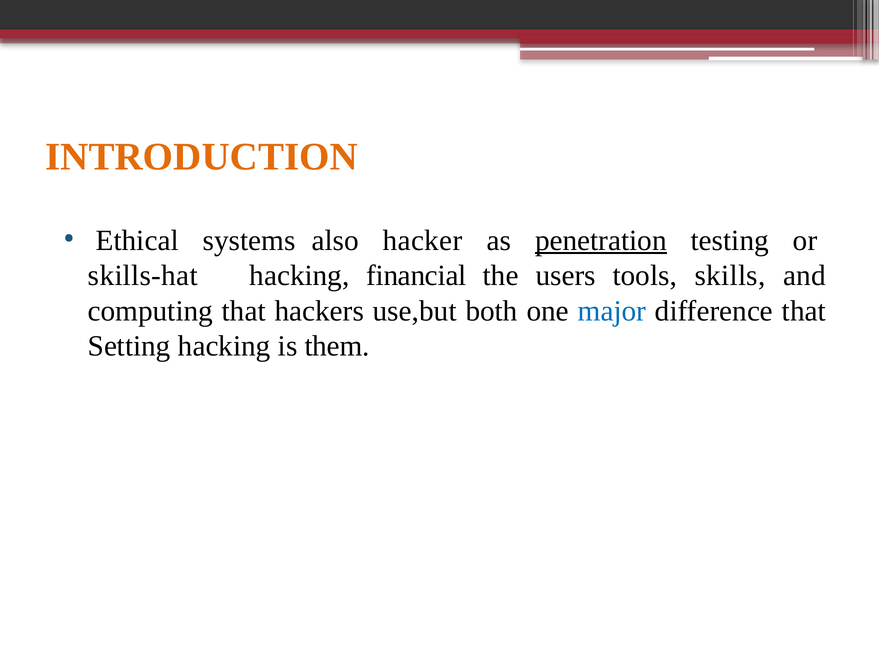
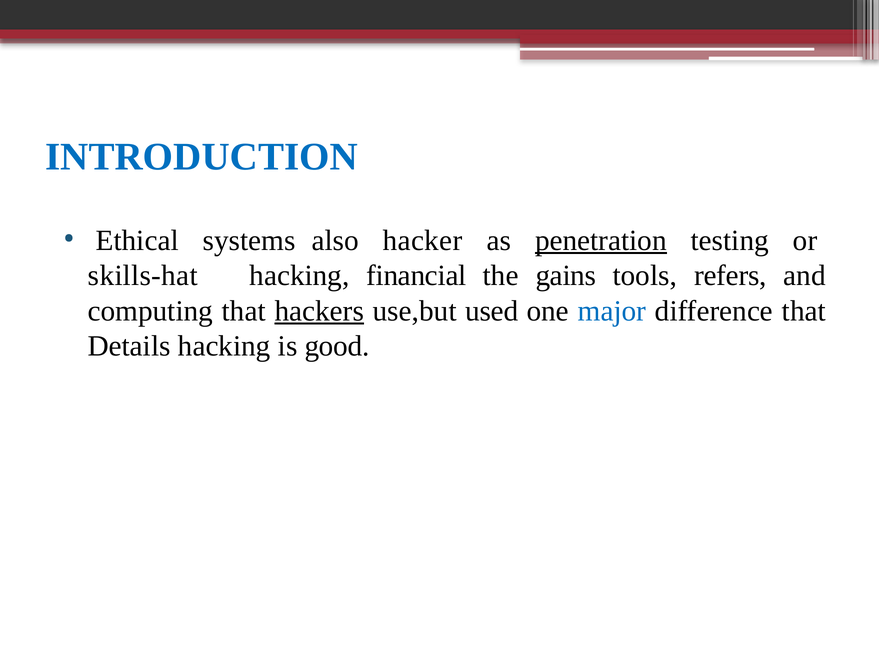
INTRODUCTION colour: orange -> blue
users: users -> gains
skills: skills -> refers
hackers underline: none -> present
both: both -> used
Setting: Setting -> Details
them: them -> good
